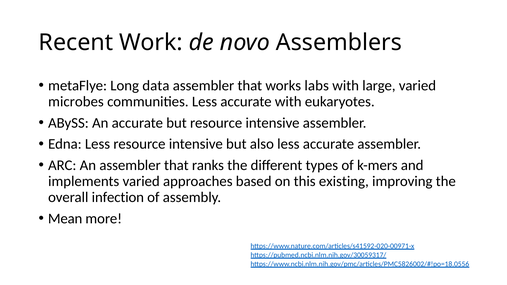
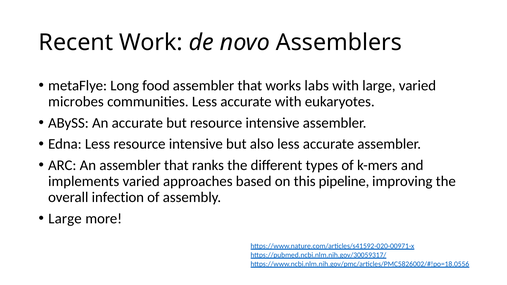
data: data -> food
existing: existing -> pipeline
Mean at (65, 219): Mean -> Large
